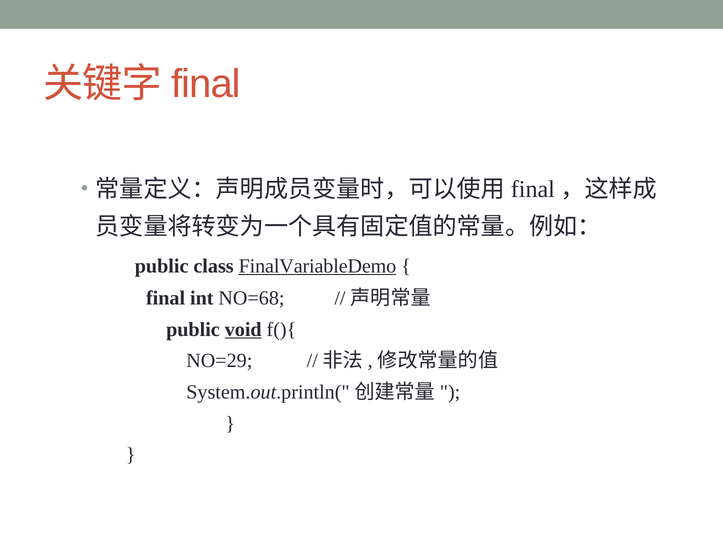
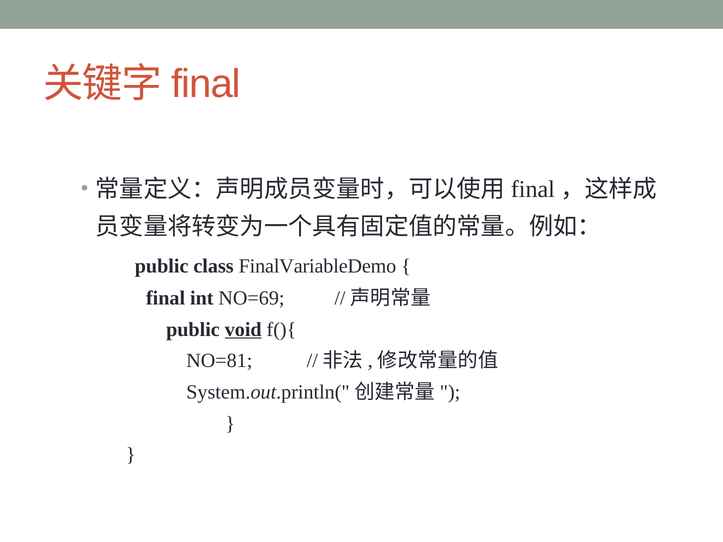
FinalVariableDemo underline: present -> none
NO=68: NO=68 -> NO=69
NO=29: NO=29 -> NO=81
